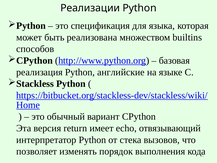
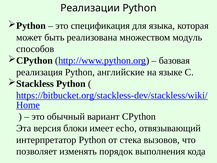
builtins: builtins -> модуль
return: return -> блоки
